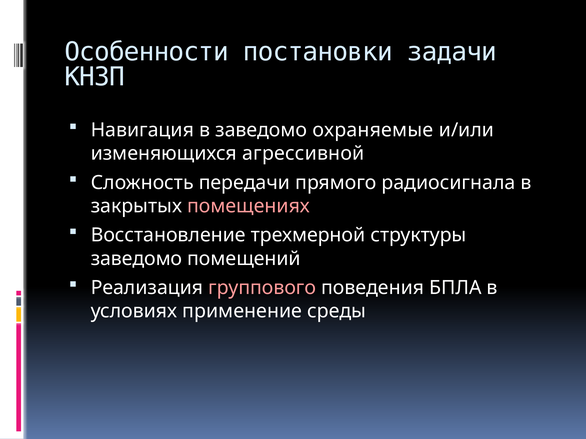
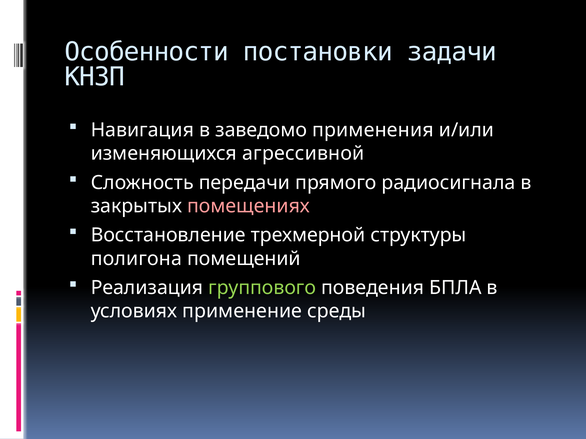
охраняемые: охраняемые -> применения
заведомо at (136, 259): заведомо -> полигона
группового colour: pink -> light green
